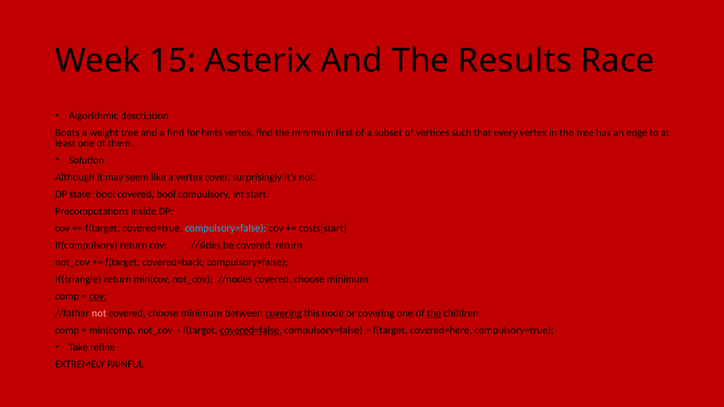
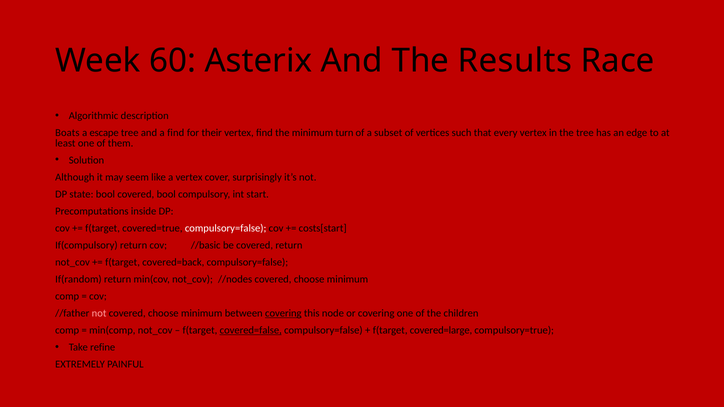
15: 15 -> 60
weight: weight -> escape
hints: hints -> their
first: first -> turn
compulsory=false at (226, 228) colour: light blue -> white
//sides: //sides -> //basic
If(triangle: If(triangle -> If(random
cov at (98, 296) underline: present -> none
the at (434, 314) underline: present -> none
covered=here: covered=here -> covered=large
